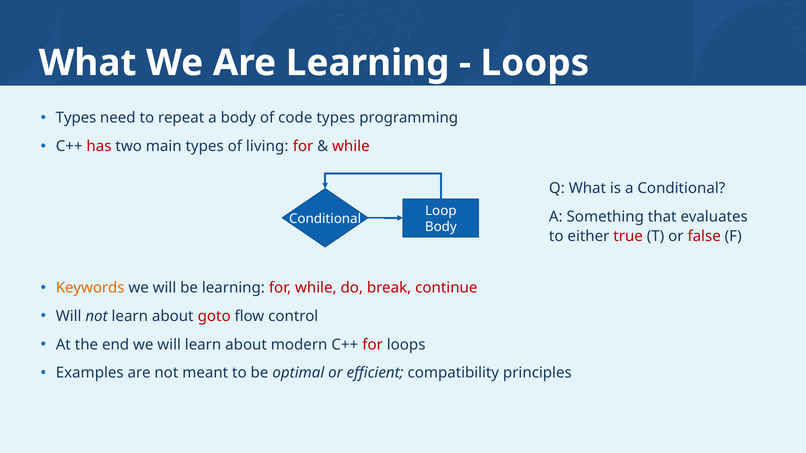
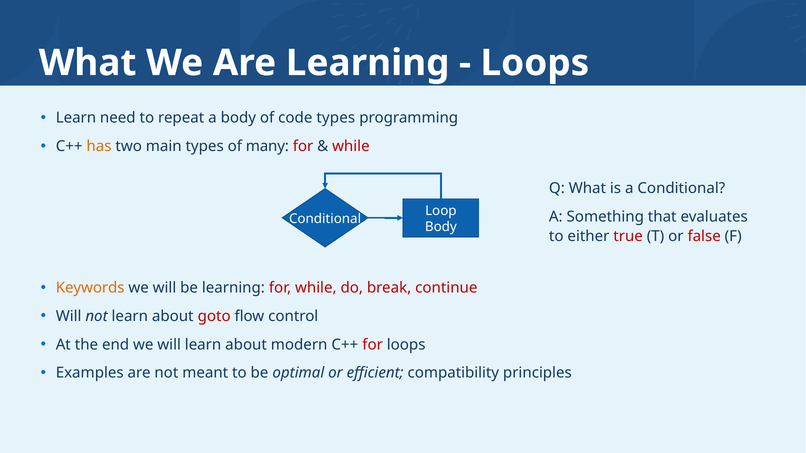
Types at (76, 118): Types -> Learn
has colour: red -> orange
living: living -> many
